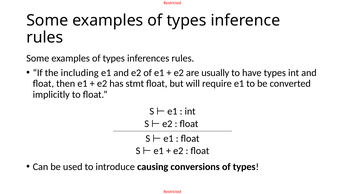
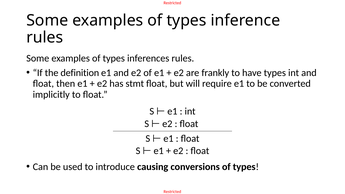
including: including -> definition
usually: usually -> frankly
